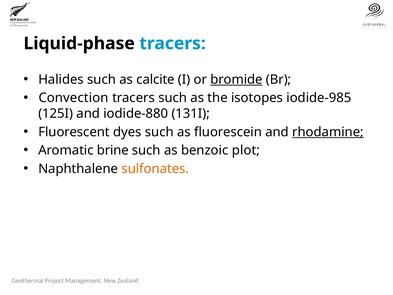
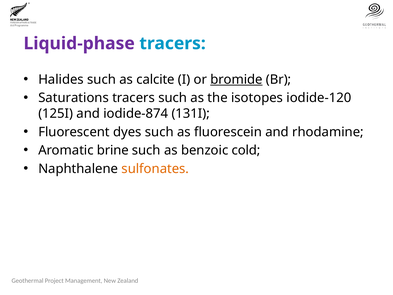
Liquid-phase colour: black -> purple
Convection: Convection -> Saturations
iodide-985: iodide-985 -> iodide-120
iodide-880: iodide-880 -> iodide-874
rhodamine underline: present -> none
plot: plot -> cold
